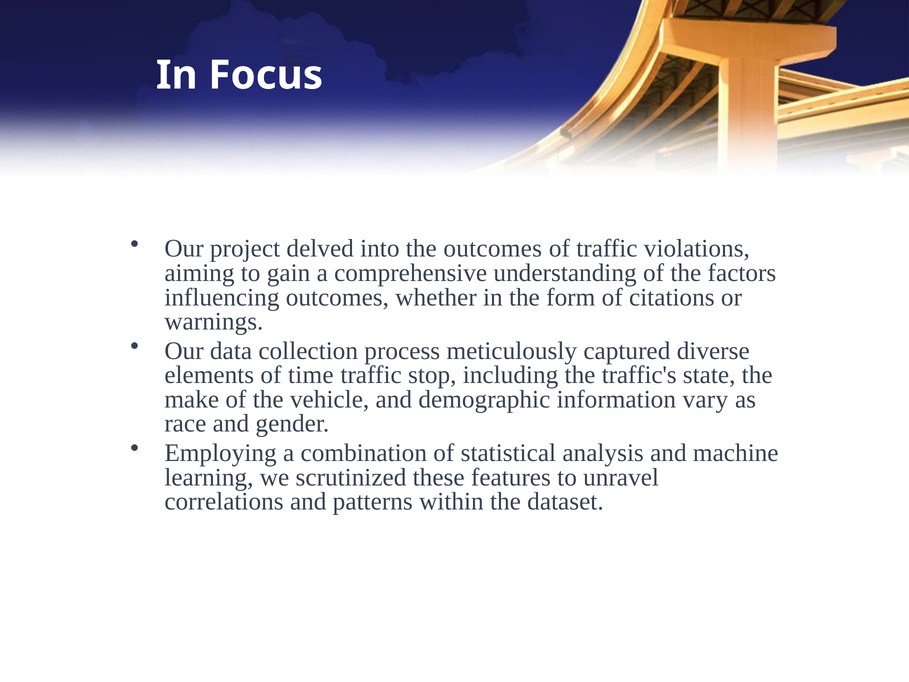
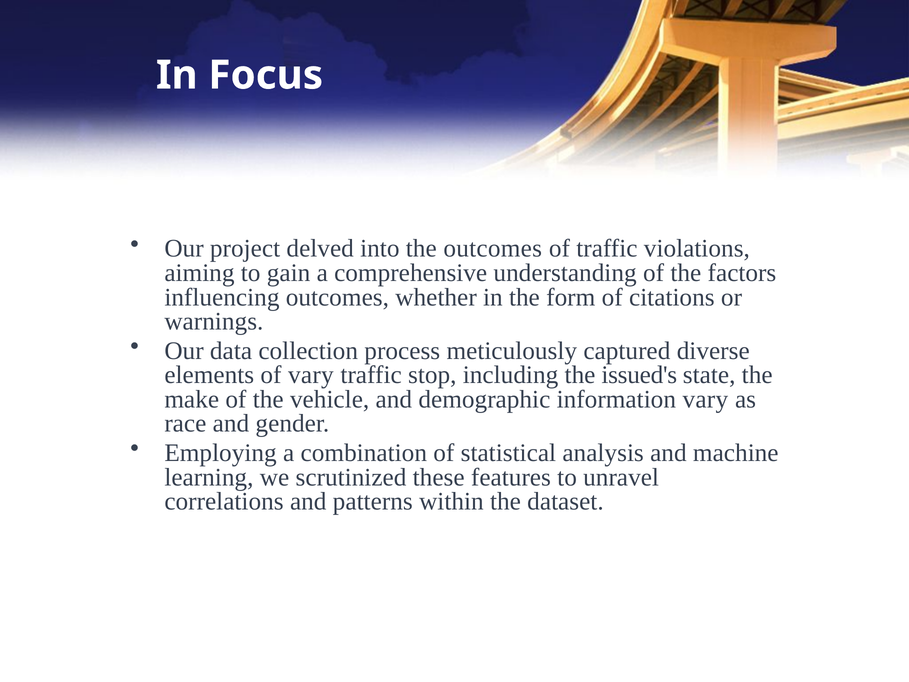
of time: time -> vary
traffic's: traffic's -> issued's
